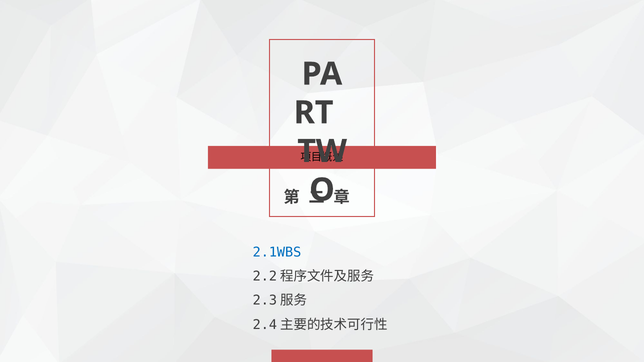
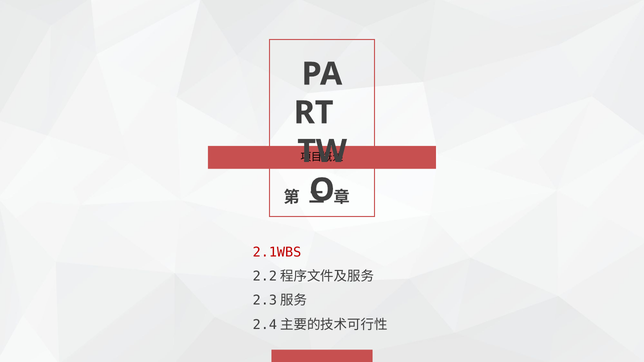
2.1WBS colour: blue -> red
